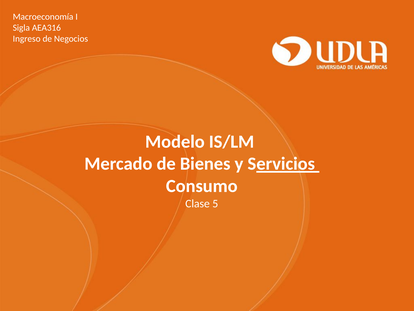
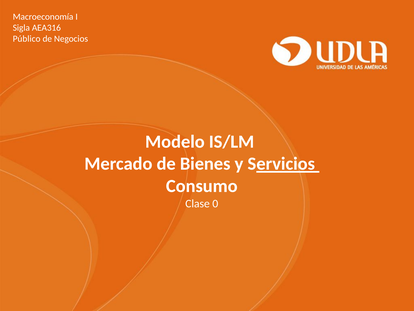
Ingreso: Ingreso -> Público
5: 5 -> 0
